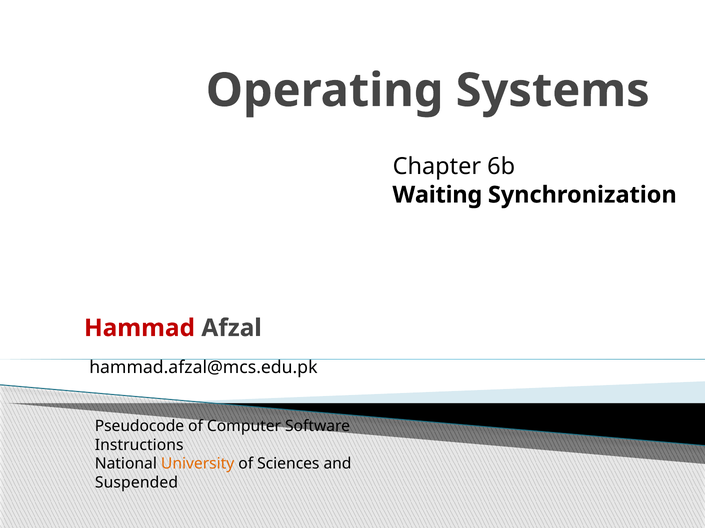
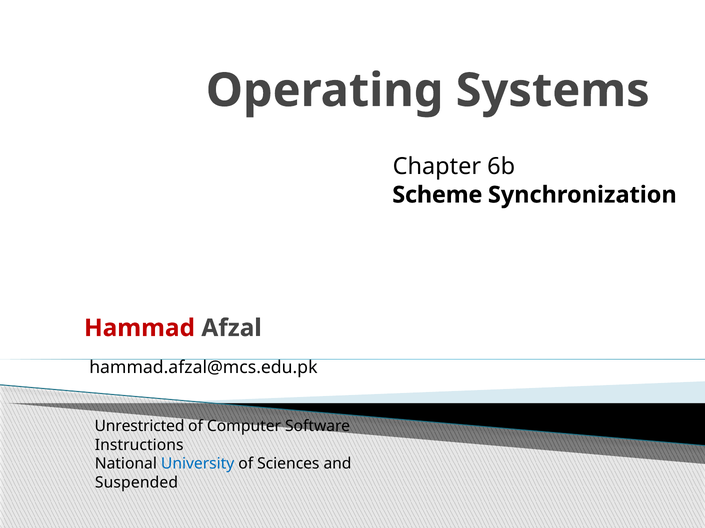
Waiting: Waiting -> Scheme
Pseudocode: Pseudocode -> Unrestricted
University colour: orange -> blue
